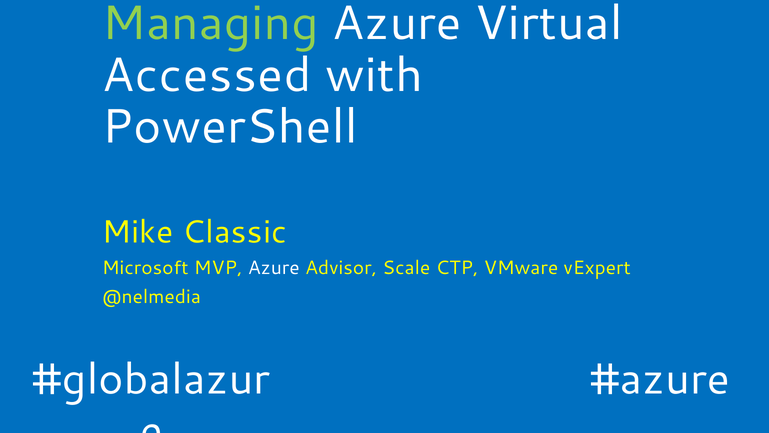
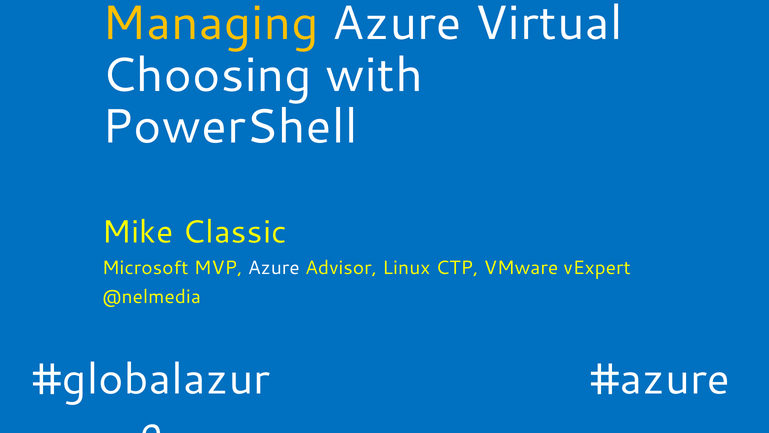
Managing colour: light green -> yellow
Accessed: Accessed -> Choosing
Scale: Scale -> Linux
